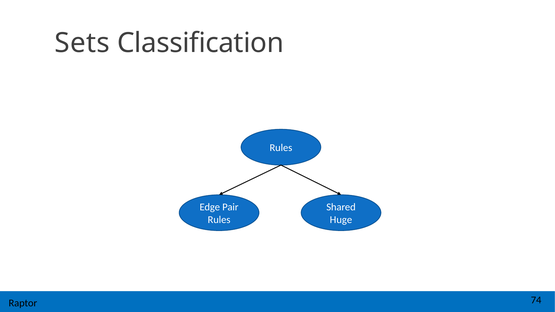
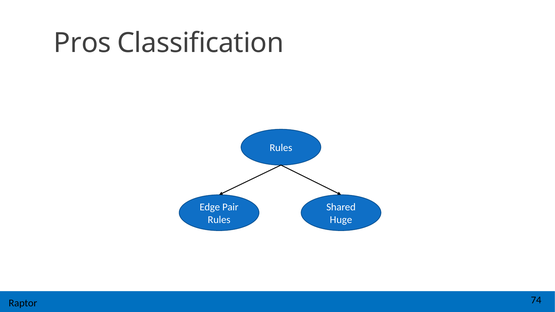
Sets: Sets -> Pros
